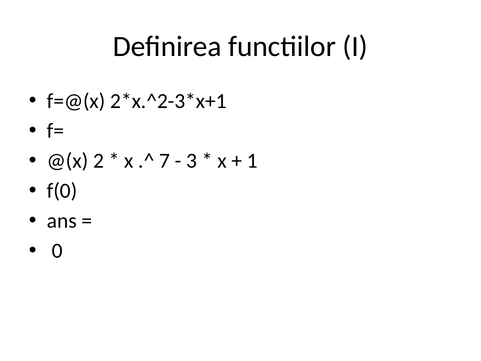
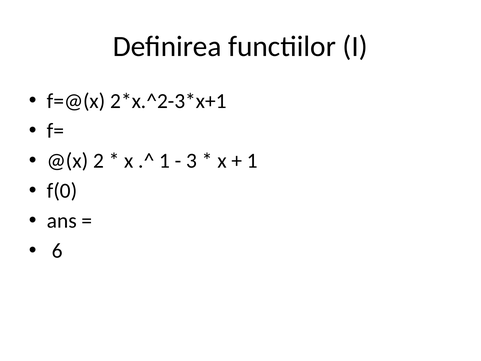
7 at (165, 161): 7 -> 1
0: 0 -> 6
